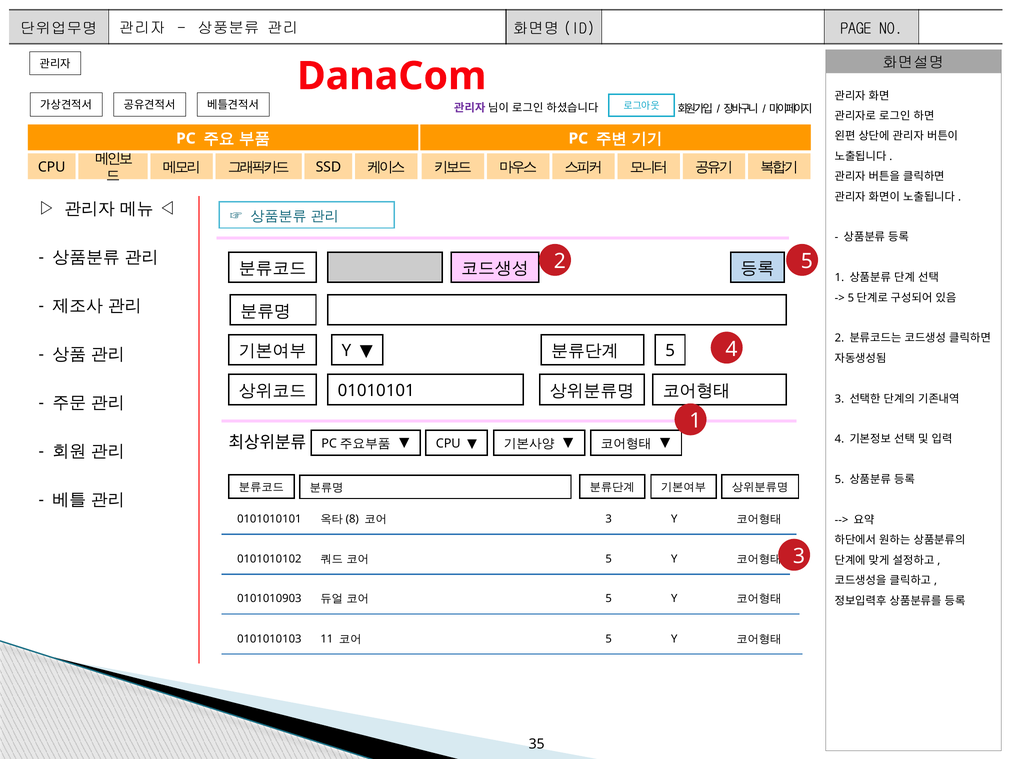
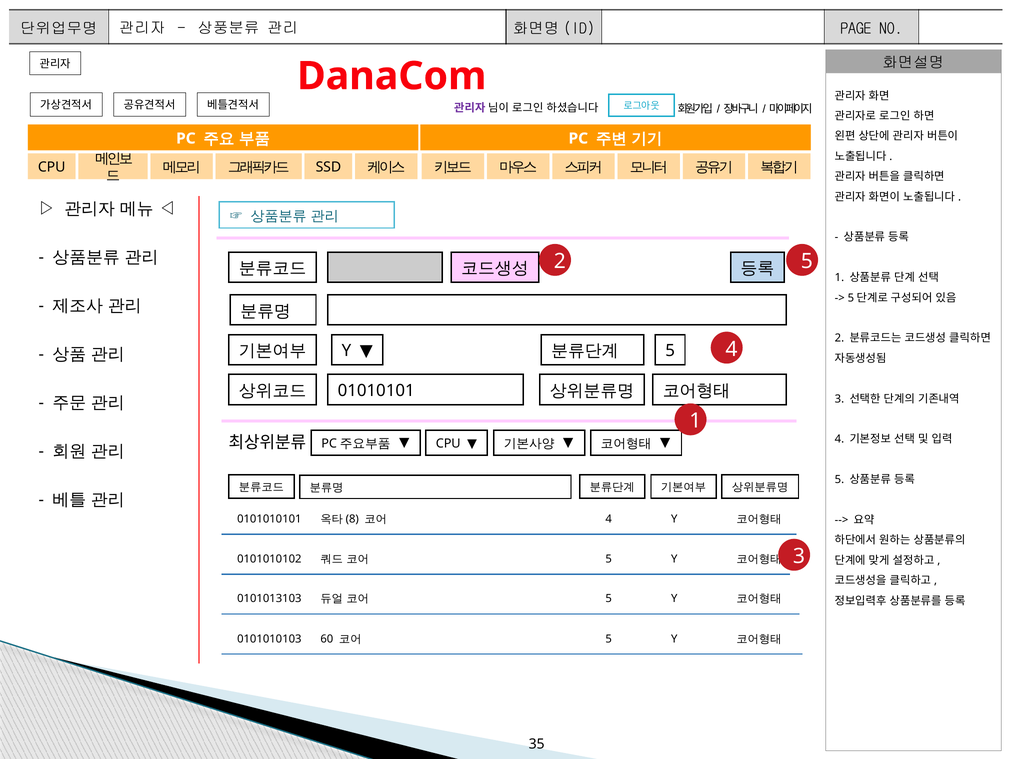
3 at (609, 519): 3 -> 4
0101010903: 0101010903 -> 0101013103
11: 11 -> 60
